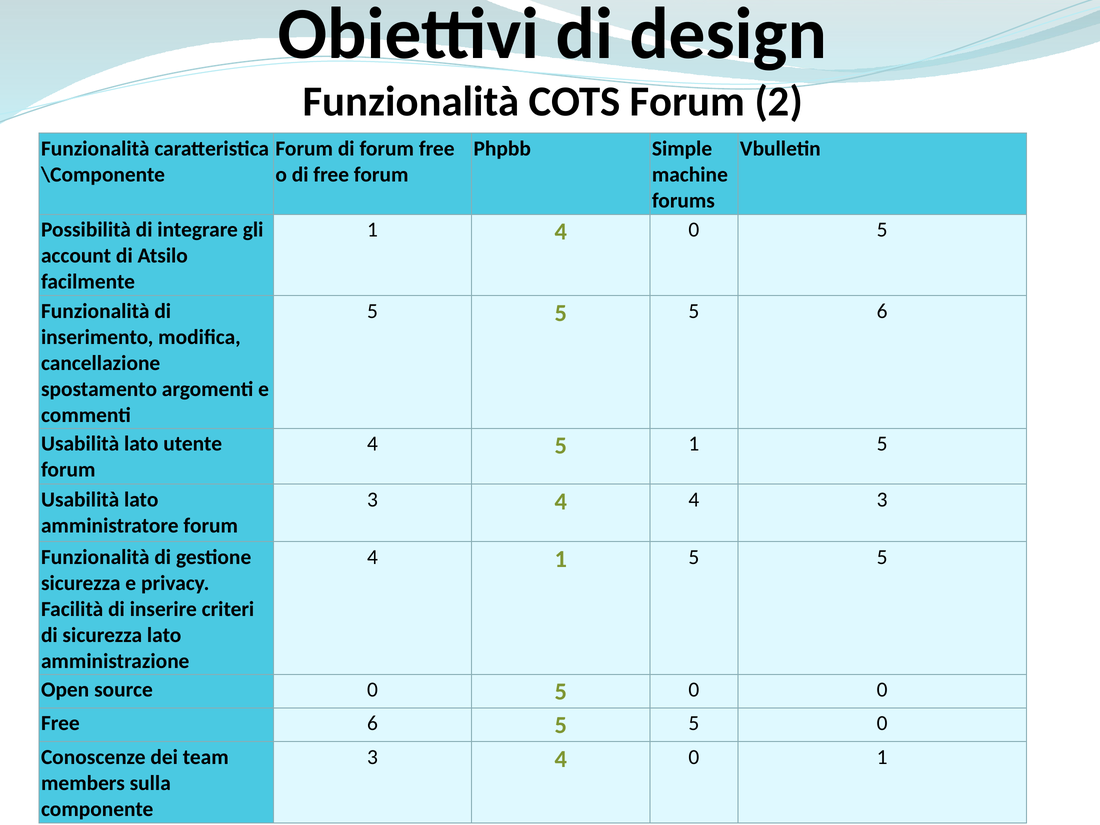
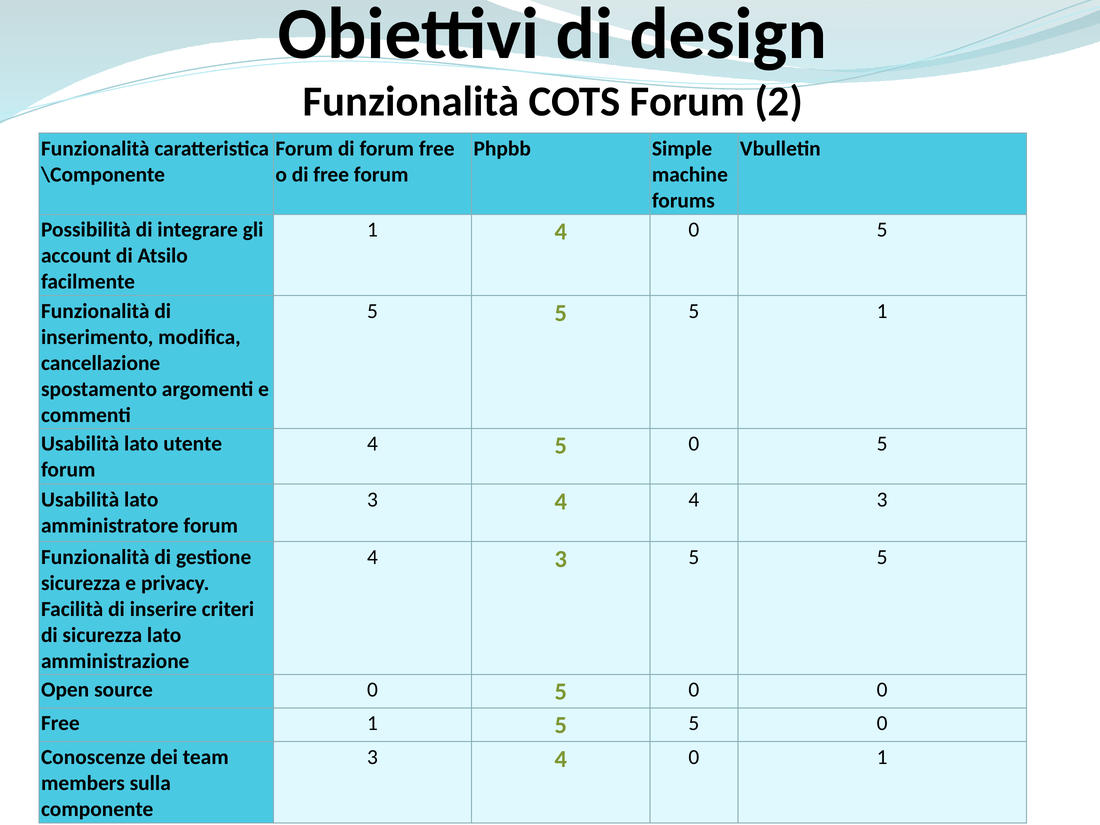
5 6: 6 -> 1
4 5 1: 1 -> 0
1 at (561, 559): 1 -> 3
Free 6: 6 -> 1
